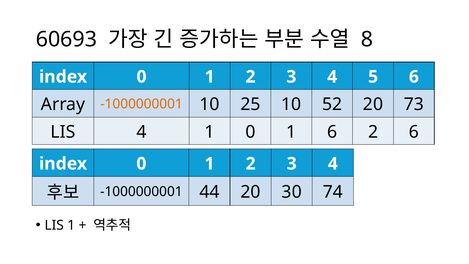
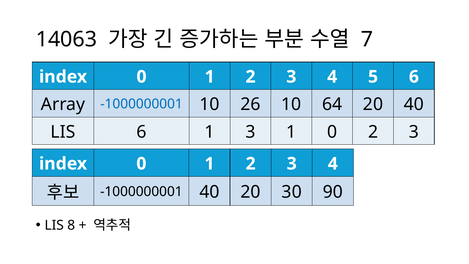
60693: 60693 -> 14063
8: 8 -> 7
-1000000001 at (142, 104) colour: orange -> blue
25: 25 -> 26
52: 52 -> 64
20 73: 73 -> 40
LIS 4: 4 -> 6
1 0: 0 -> 3
1 6: 6 -> 0
6 at (414, 132): 6 -> 3
-1000000001 44: 44 -> 40
74: 74 -> 90
LIS 1: 1 -> 8
